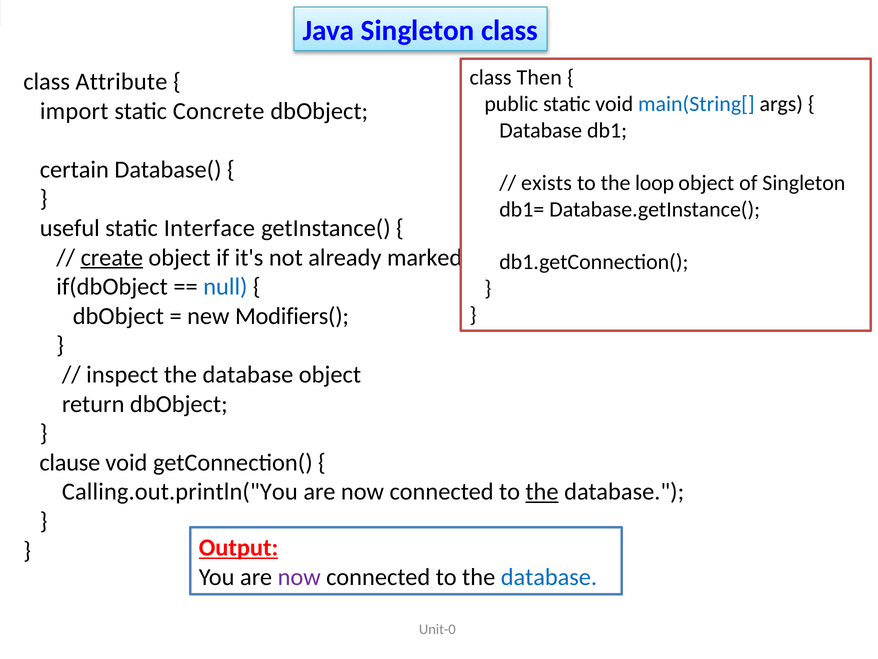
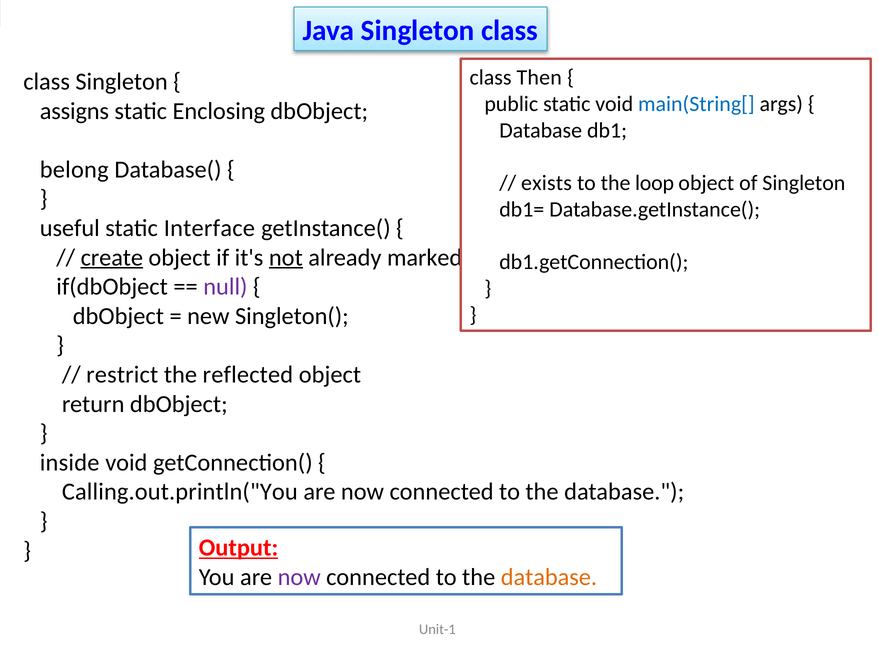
class Attribute: Attribute -> Singleton
import: import -> assigns
Concrete: Concrete -> Enclosing
certain: certain -> belong
not underline: none -> present
null colour: blue -> purple
Modifiers(: Modifiers( -> Singleton(
inspect: inspect -> restrict
database at (248, 374): database -> reflected
clause: clause -> inside
the at (542, 491) underline: present -> none
database at (549, 577) colour: blue -> orange
Unit-0: Unit-0 -> Unit-1
